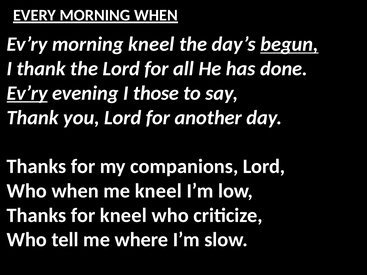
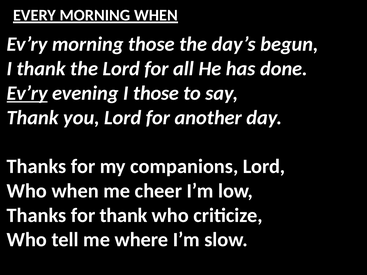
morning kneel: kneel -> those
begun underline: present -> none
me kneel: kneel -> cheer
for kneel: kneel -> thank
